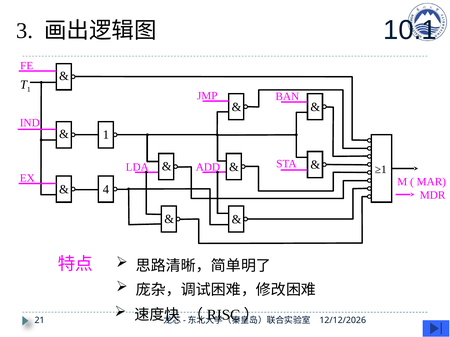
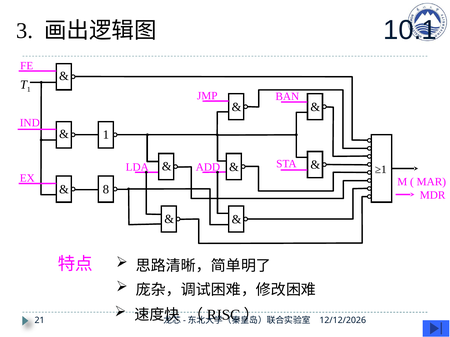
4: 4 -> 8
